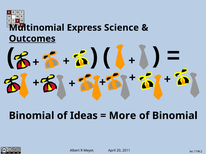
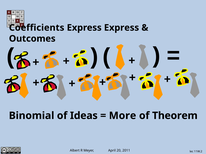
Multinomial: Multinomial -> Coefficients
Express Science: Science -> Express
Outcomes underline: present -> none
of Binomial: Binomial -> Theorem
